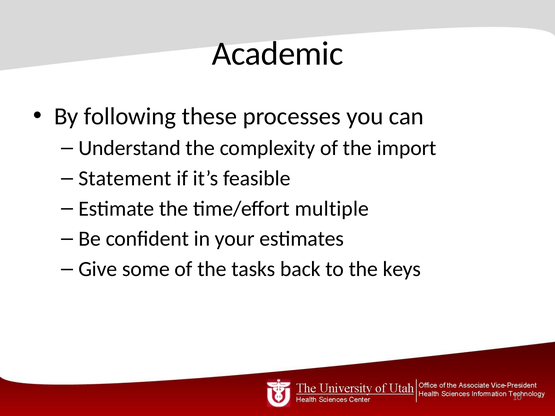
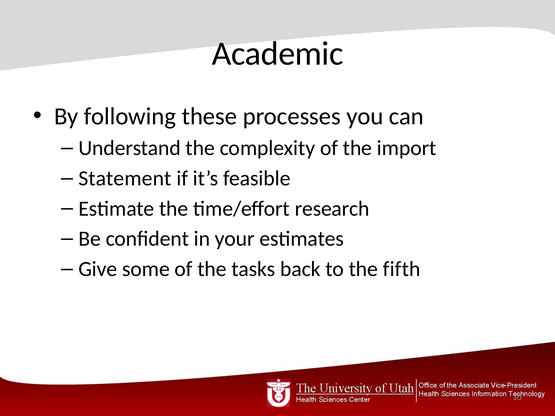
multiple: multiple -> research
keys: keys -> fifth
